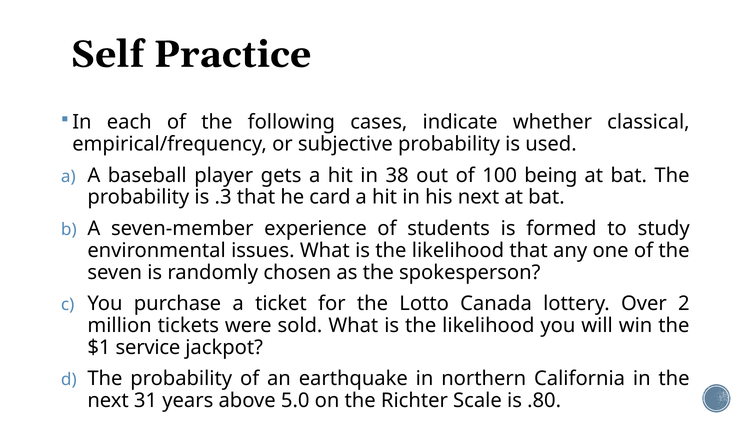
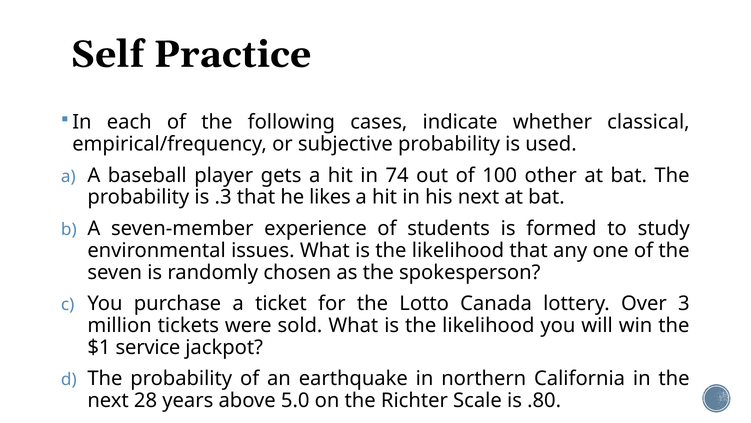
38: 38 -> 74
being: being -> other
card: card -> likes
2: 2 -> 3
31: 31 -> 28
